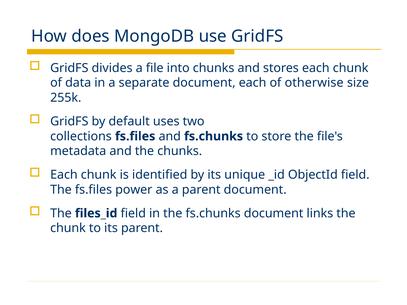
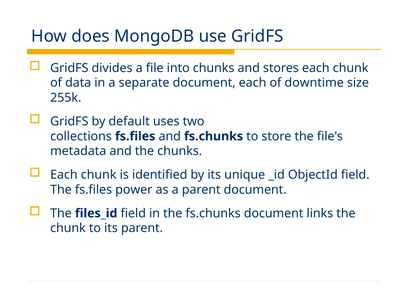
otherwise: otherwise -> downtime
